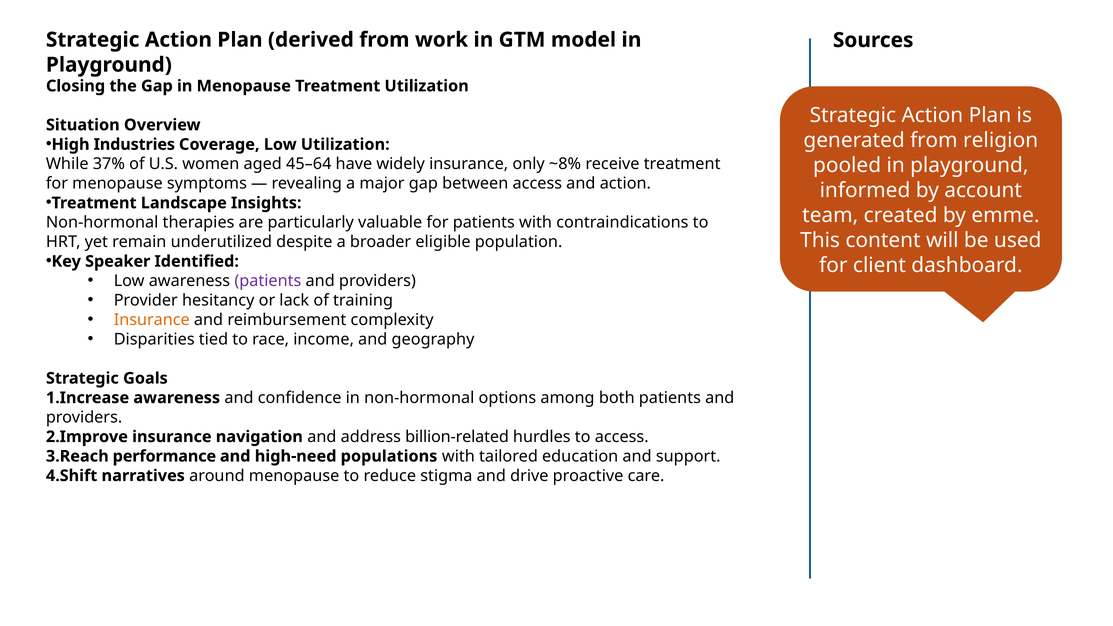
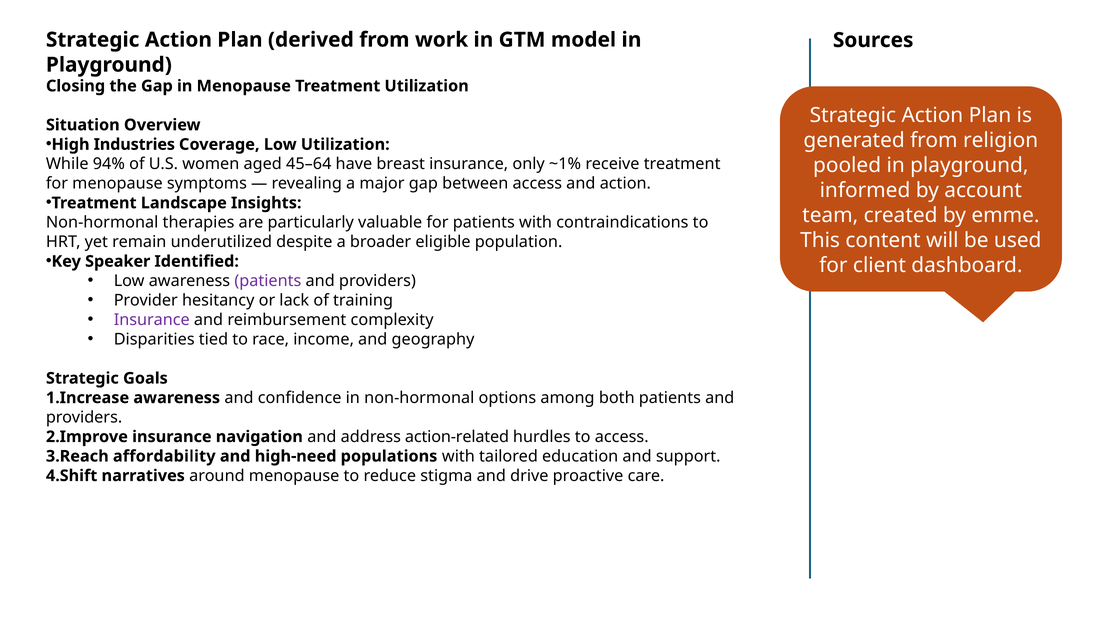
37%: 37% -> 94%
widely: widely -> breast
~8%: ~8% -> ~1%
Insurance at (152, 320) colour: orange -> purple
billion-related: billion-related -> action-related
performance: performance -> affordability
